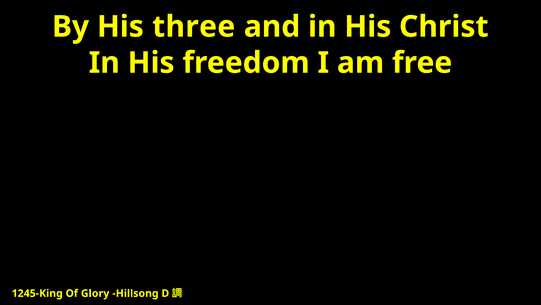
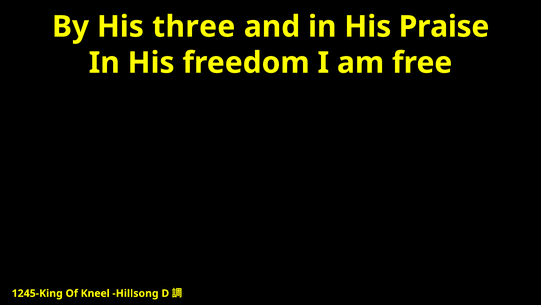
Christ: Christ -> Praise
Glory: Glory -> Kneel
